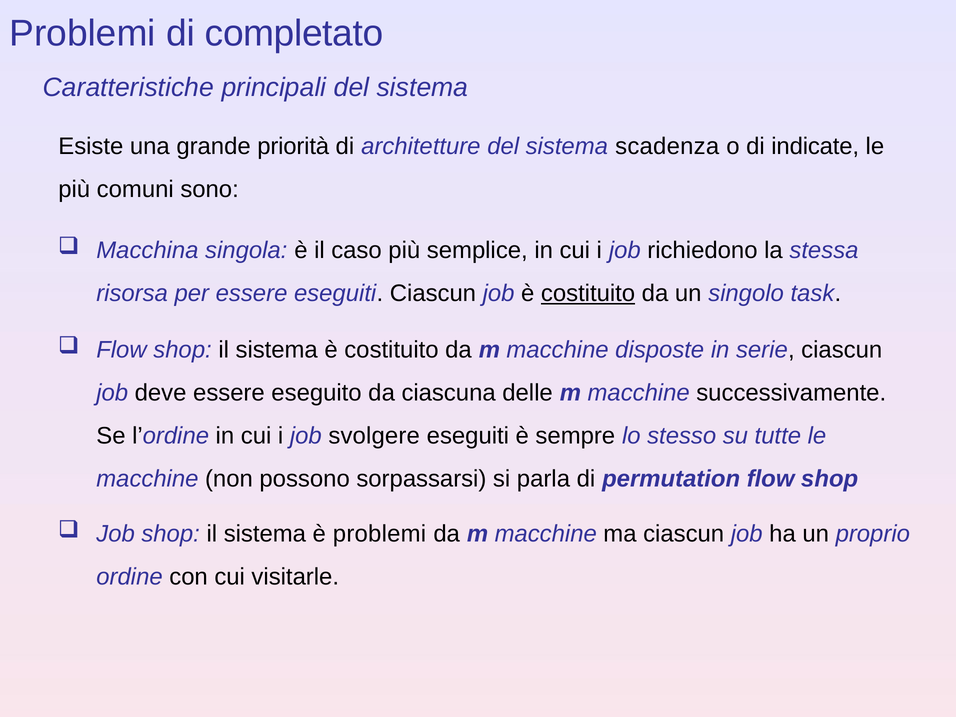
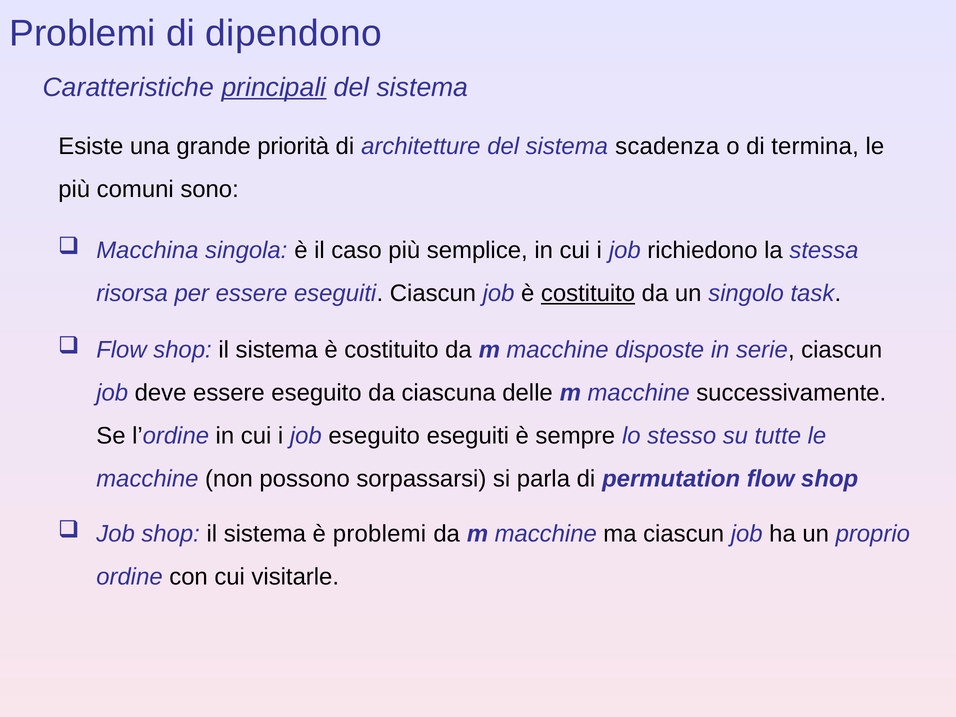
completato: completato -> dipendono
principali underline: none -> present
indicate: indicate -> termina
job svolgere: svolgere -> eseguito
